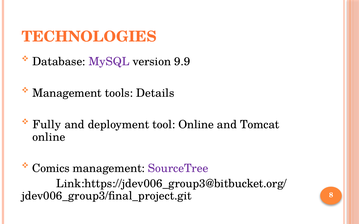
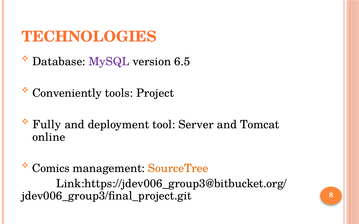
9.9: 9.9 -> 6.5
Management at (67, 93): Management -> Conveniently
Details: Details -> Project
tool Online: Online -> Server
SourceTree colour: purple -> orange
